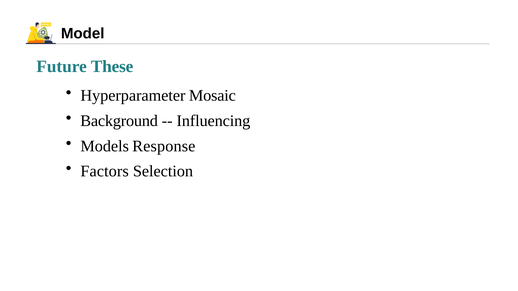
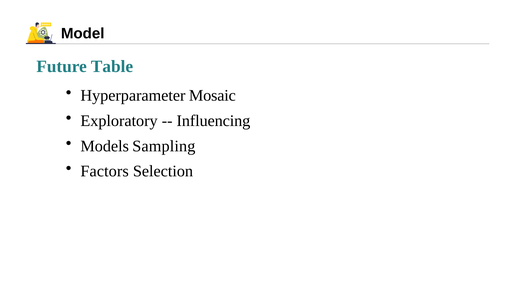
These: These -> Table
Background: Background -> Exploratory
Response: Response -> Sampling
